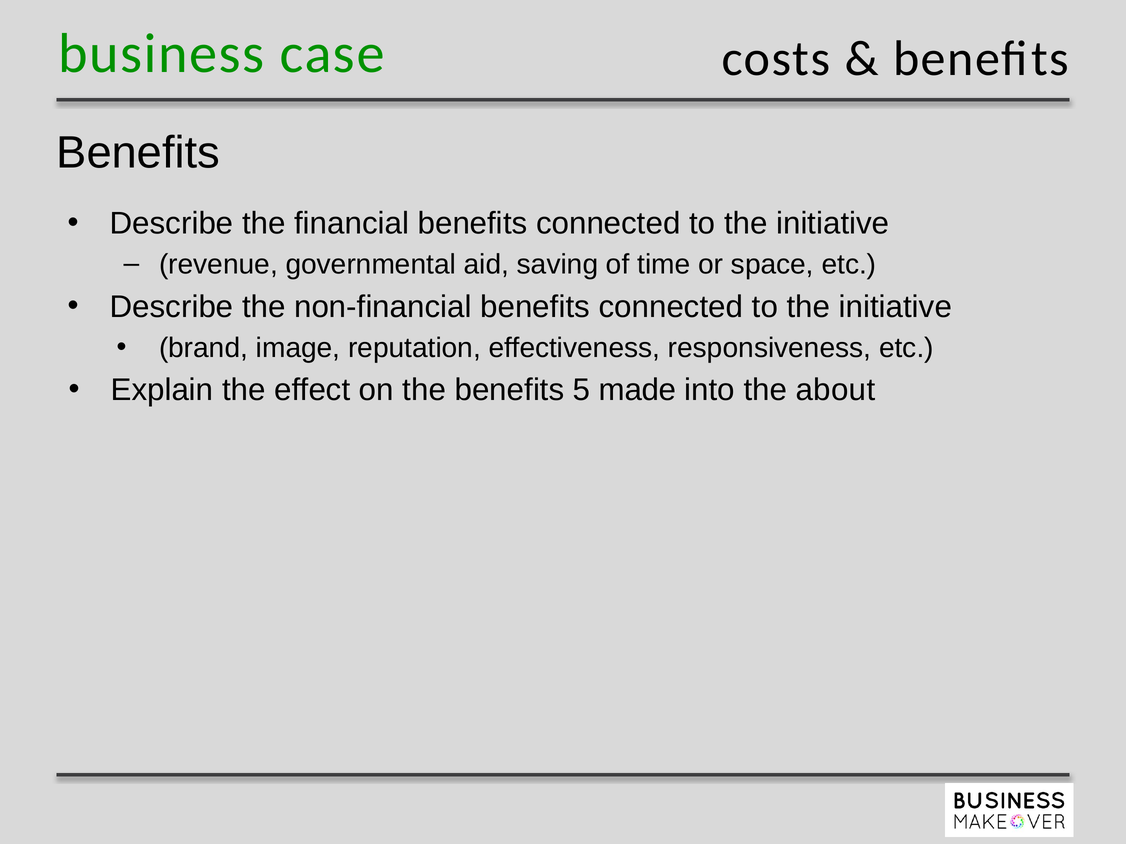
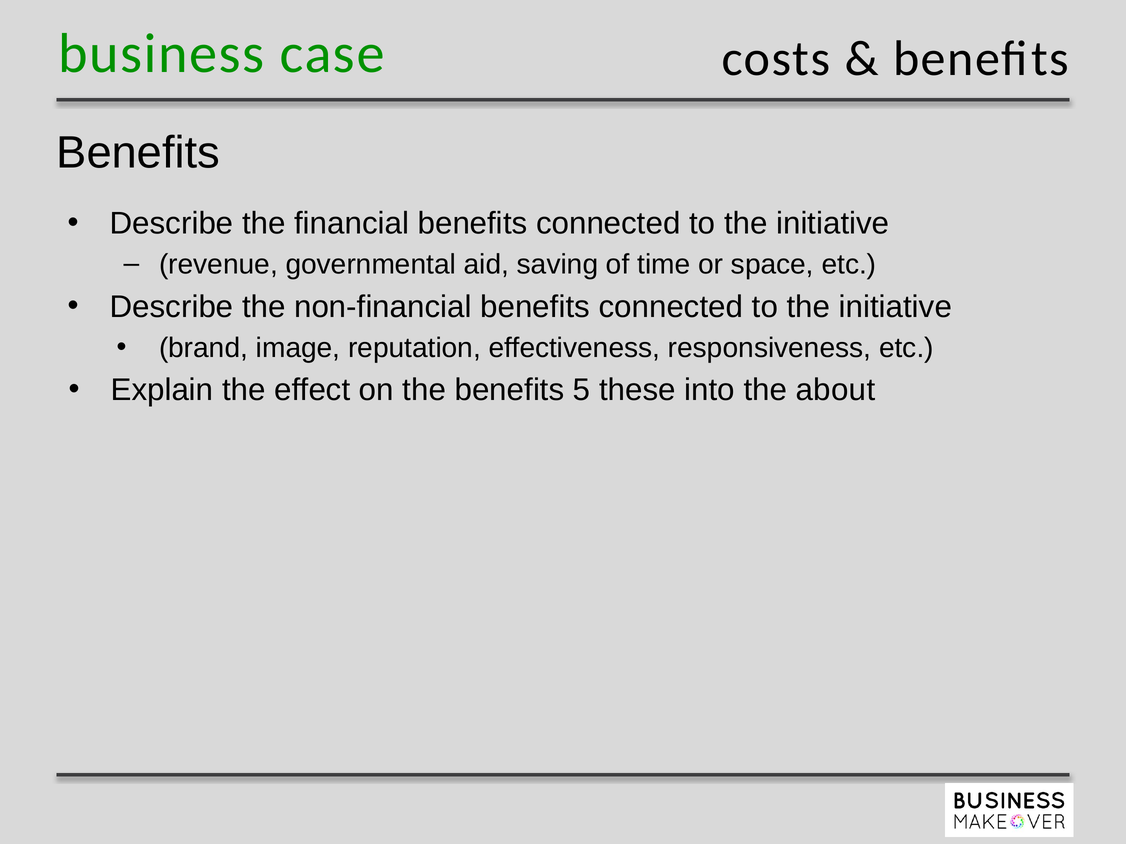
made: made -> these
